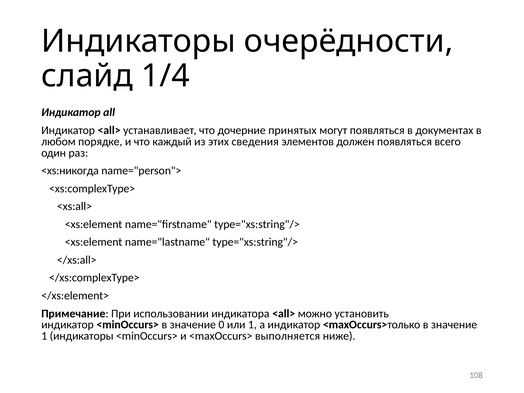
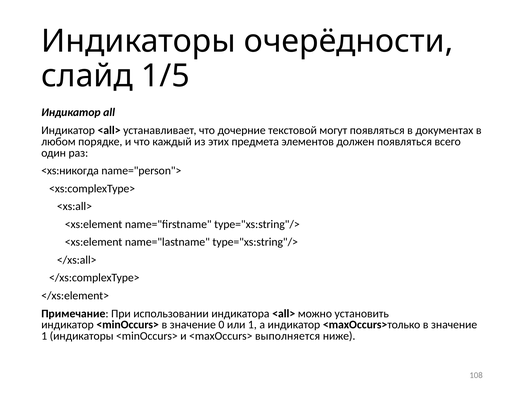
1/4: 1/4 -> 1/5
принятых: принятых -> текстовой
сведения: сведения -> предмета
